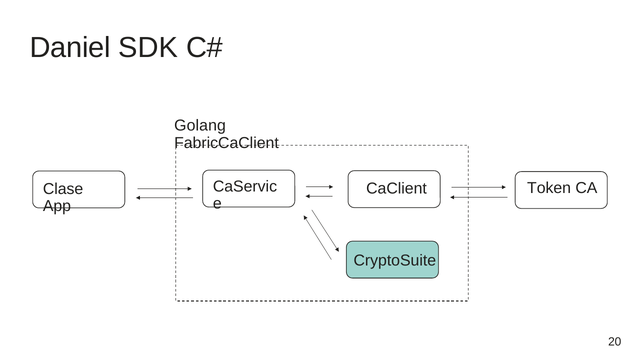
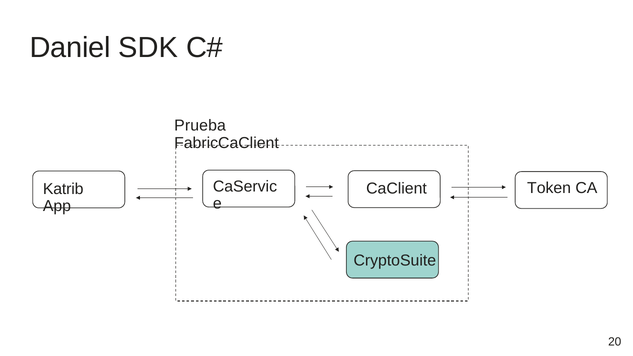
Golang: Golang -> Prueba
Clase: Clase -> Katrib
